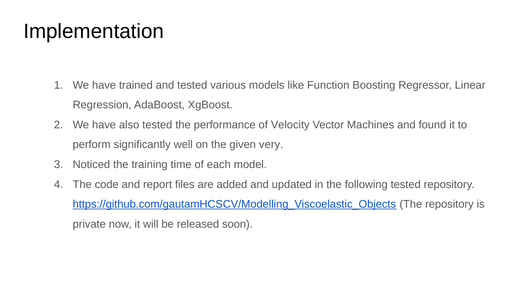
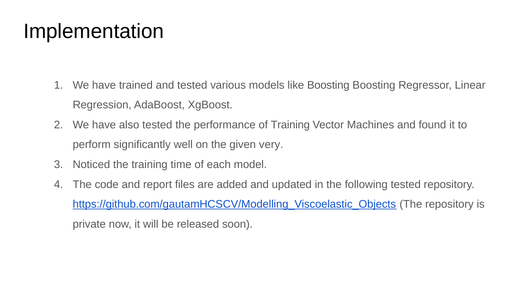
like Function: Function -> Boosting
of Velocity: Velocity -> Training
